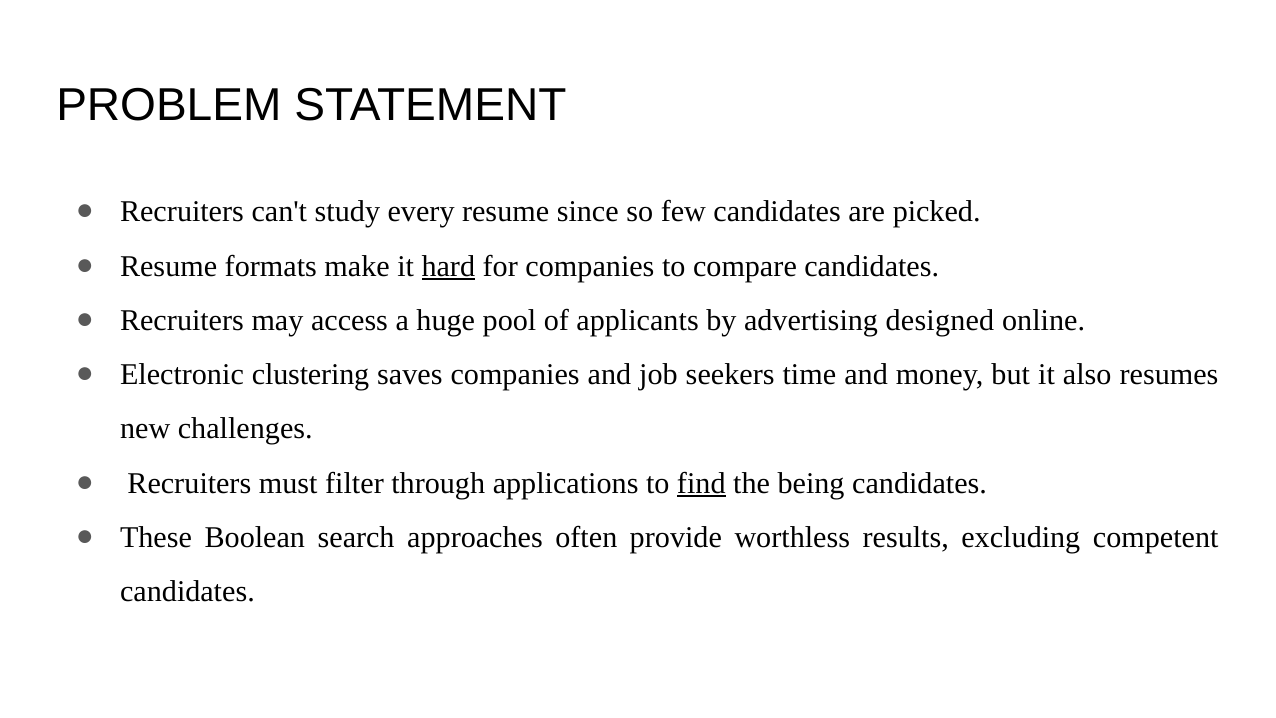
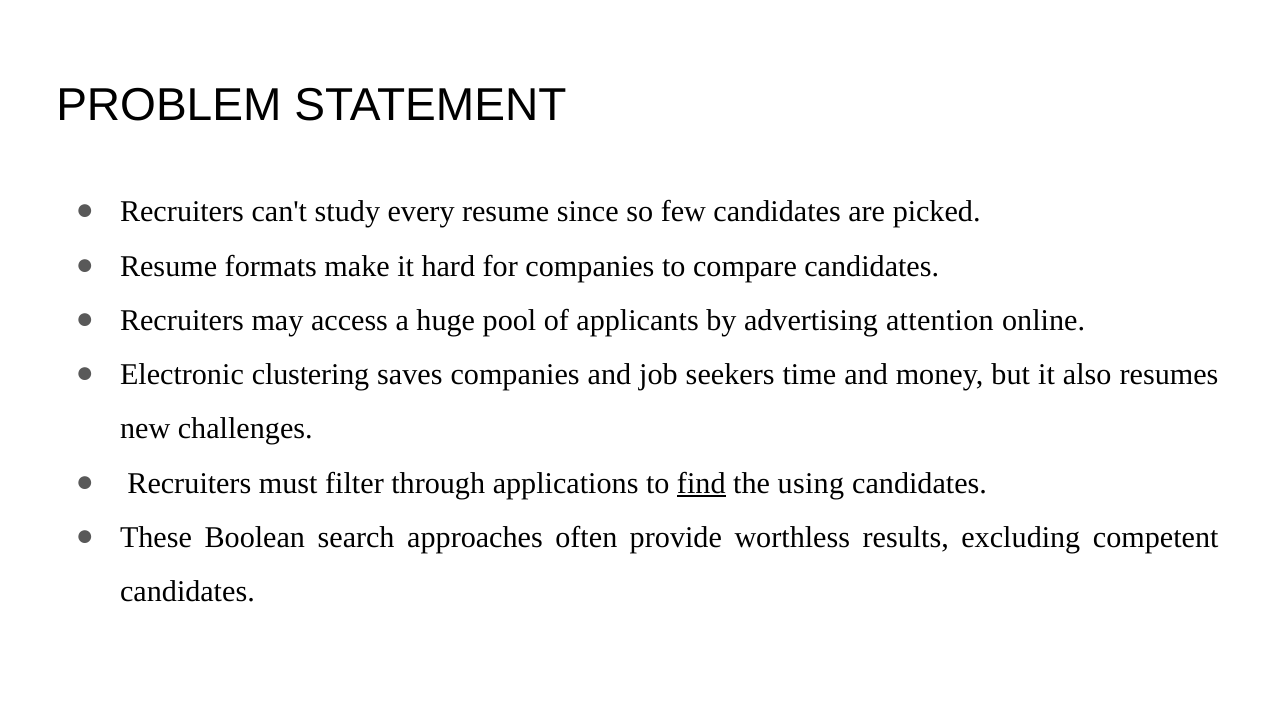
hard underline: present -> none
designed: designed -> attention
being: being -> using
